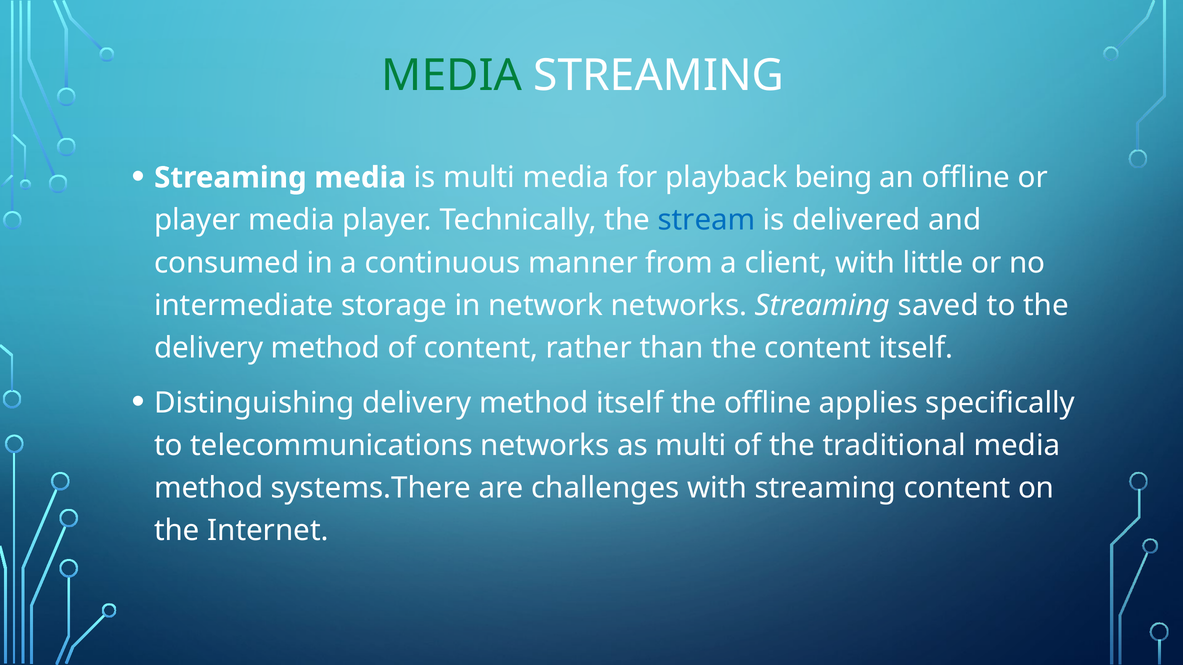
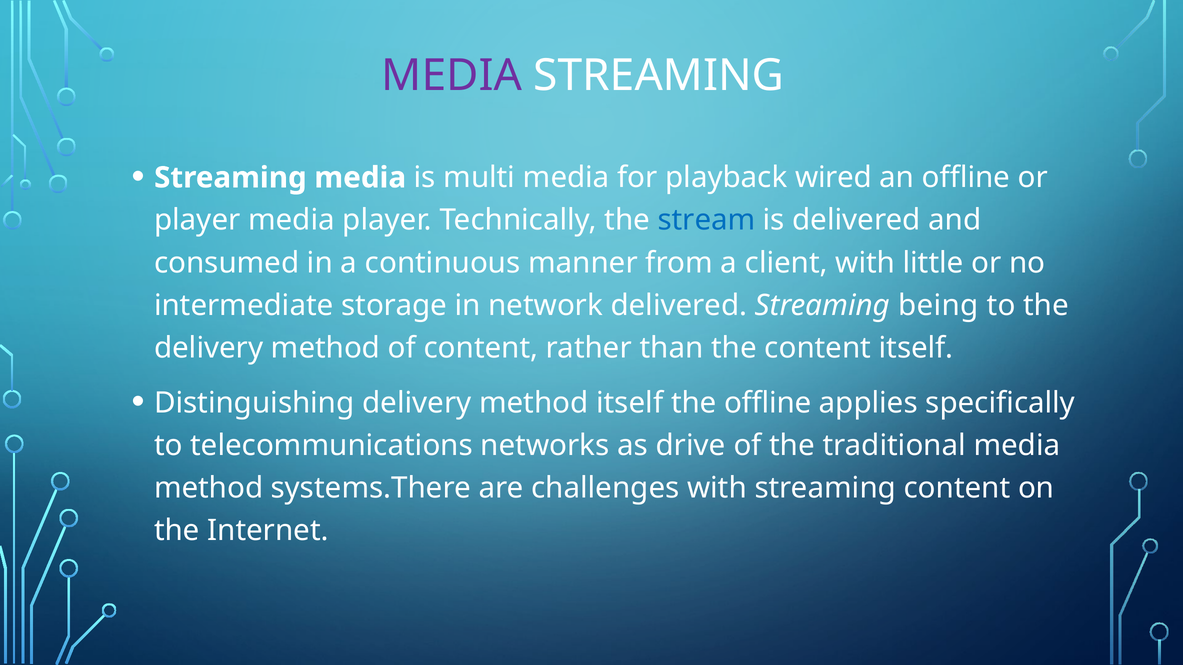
MEDIA at (452, 76) colour: green -> purple
being: being -> wired
network networks: networks -> delivered
saved: saved -> being
as multi: multi -> drive
